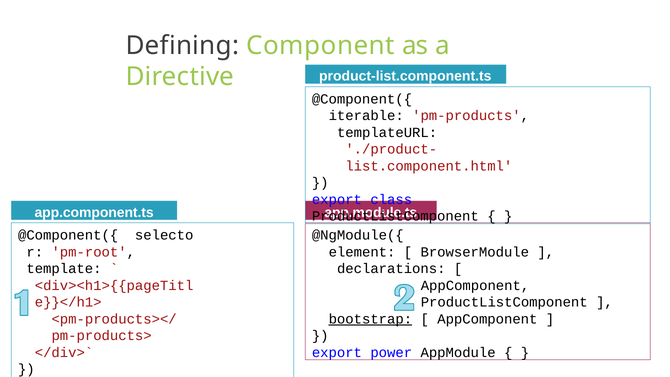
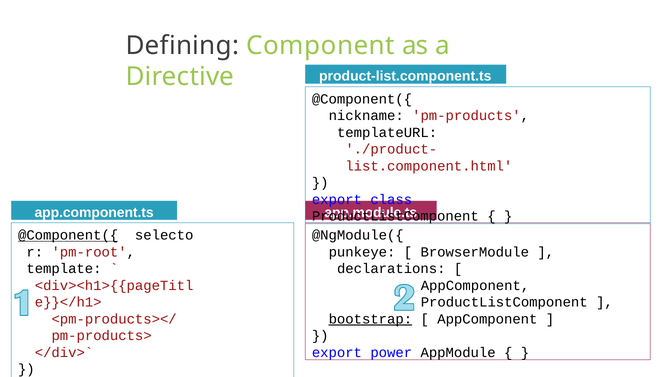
iterable: iterable -> nickname
@Component({ at (68, 235) underline: none -> present
element: element -> punkeye
